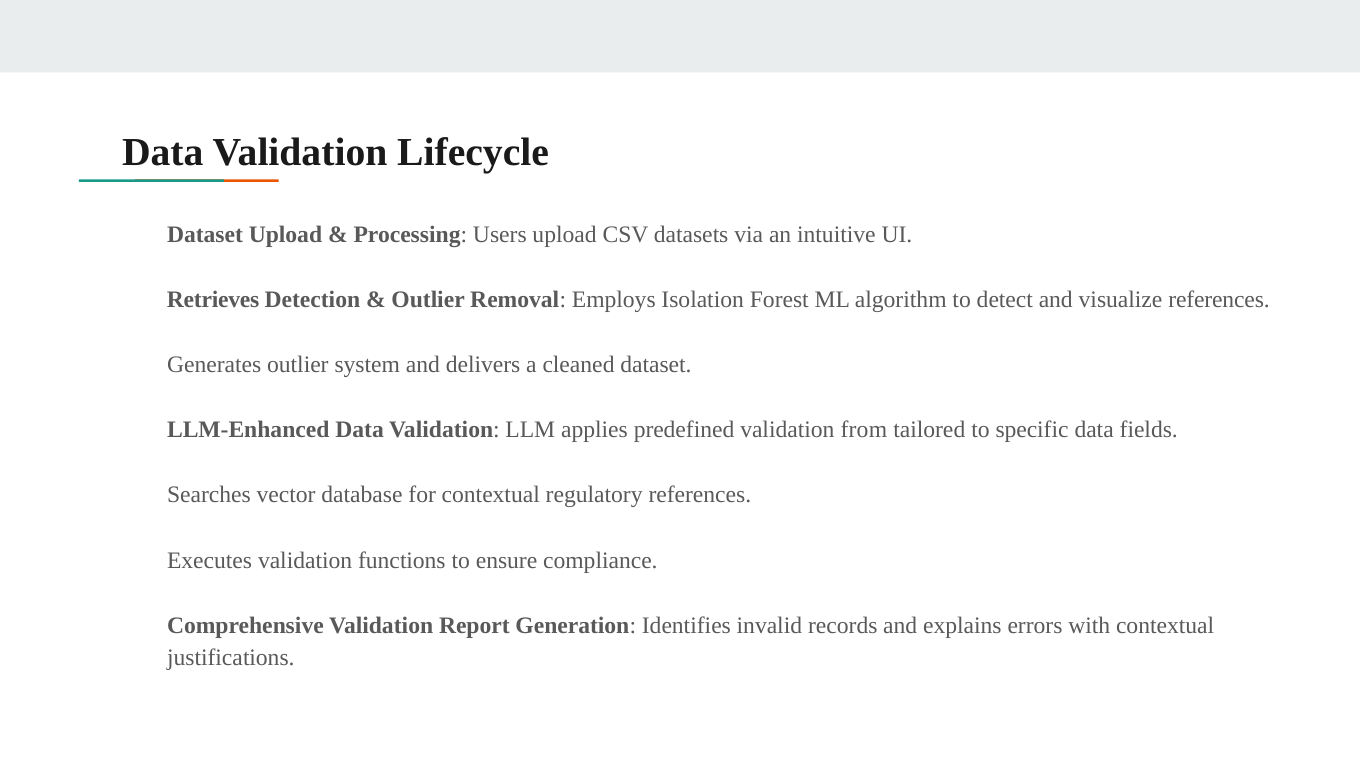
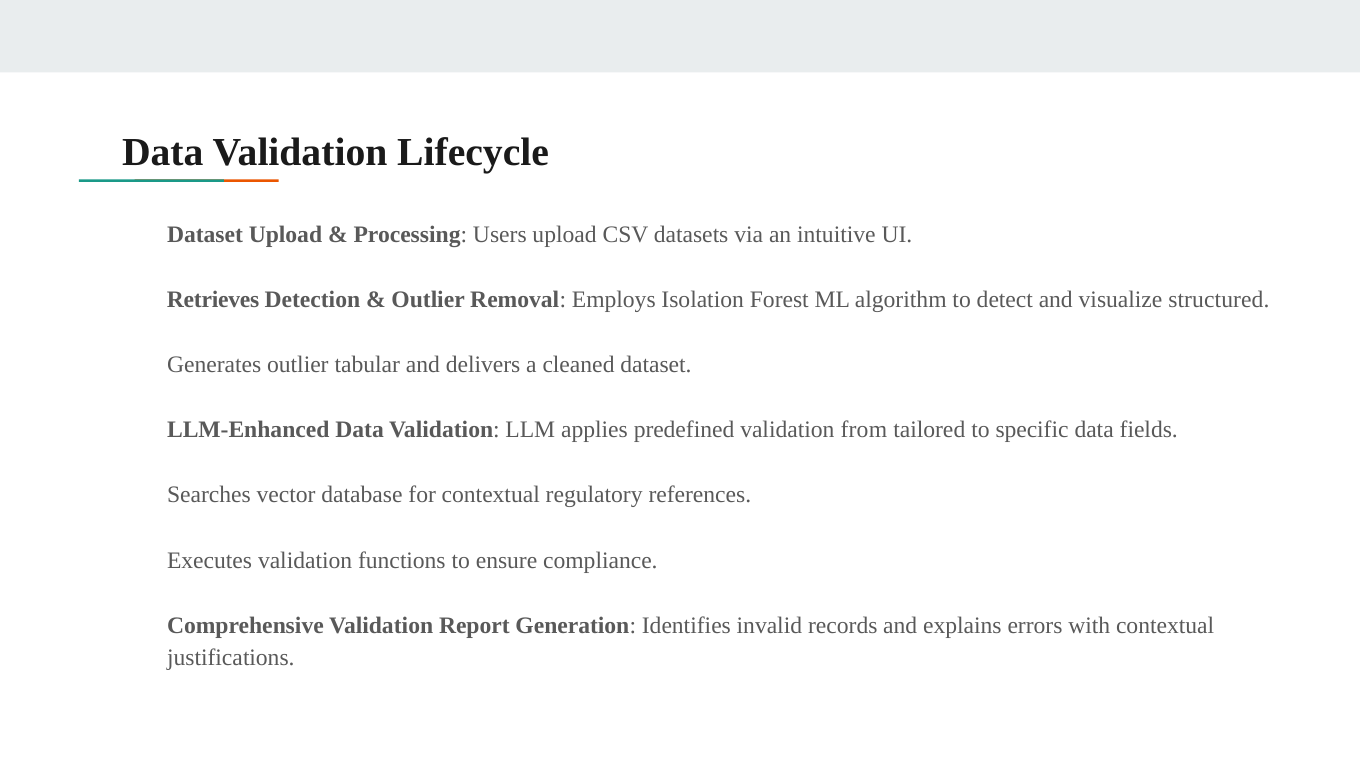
visualize references: references -> structured
system: system -> tabular
